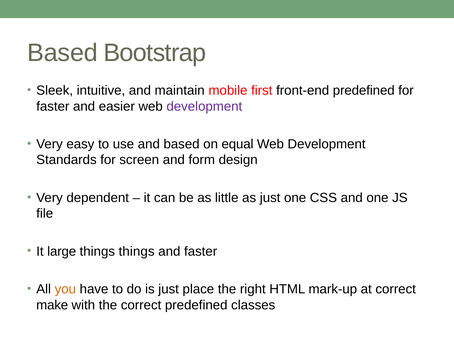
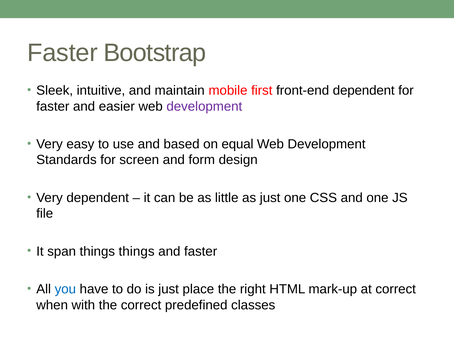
Based at (63, 53): Based -> Faster
front-end predefined: predefined -> dependent
large: large -> span
you colour: orange -> blue
make: make -> when
